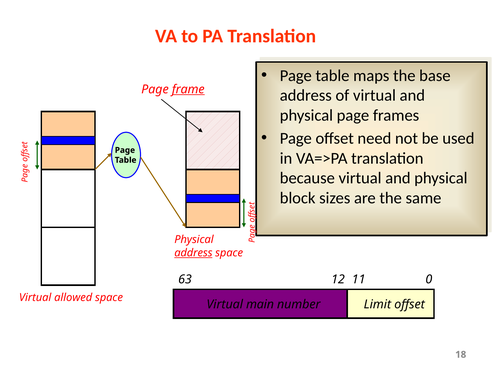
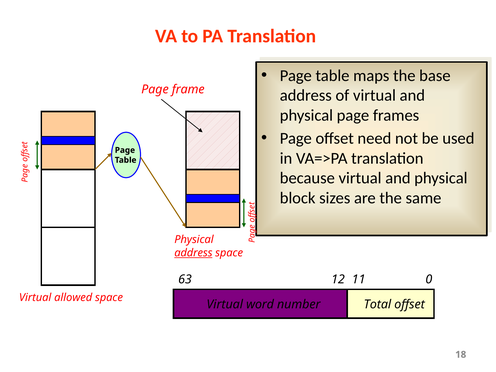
frame underline: present -> none
main: main -> word
Limit: Limit -> Total
